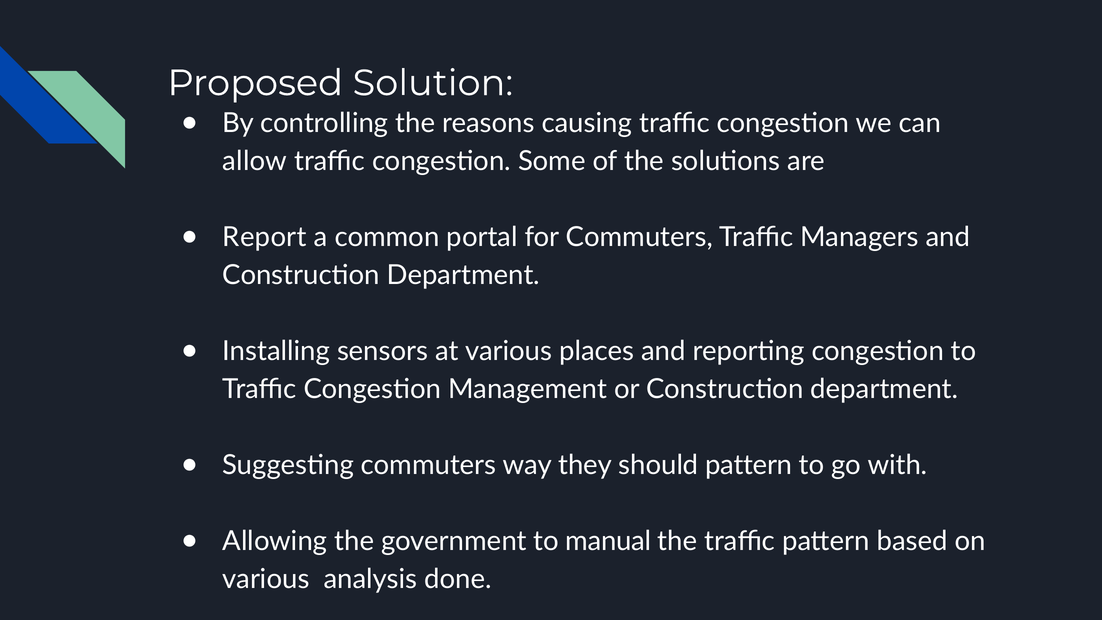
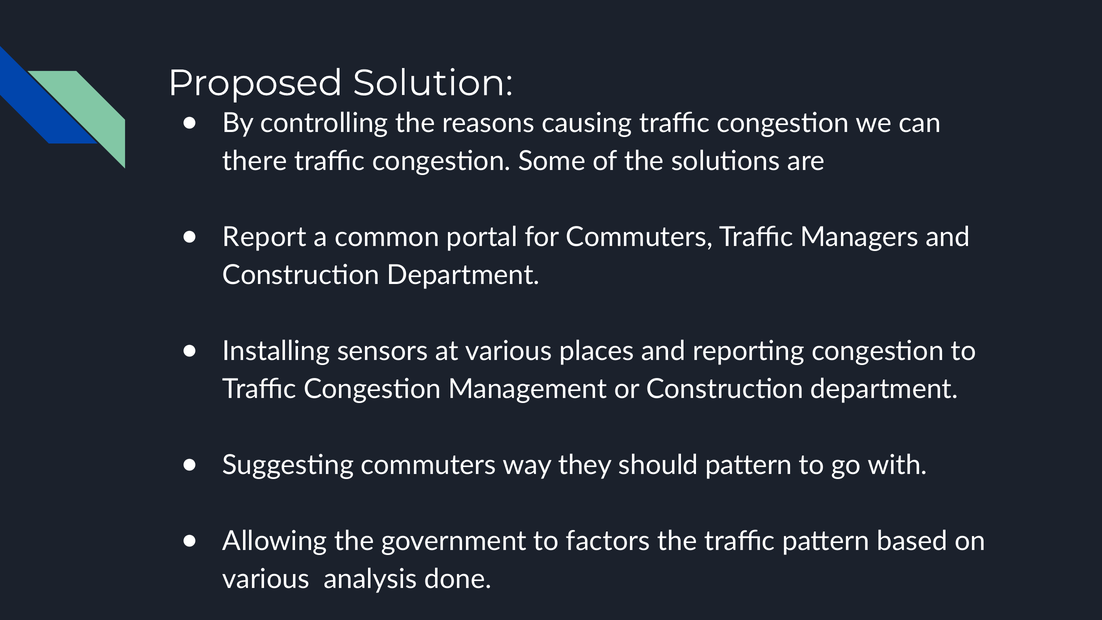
allow: allow -> there
manual: manual -> factors
